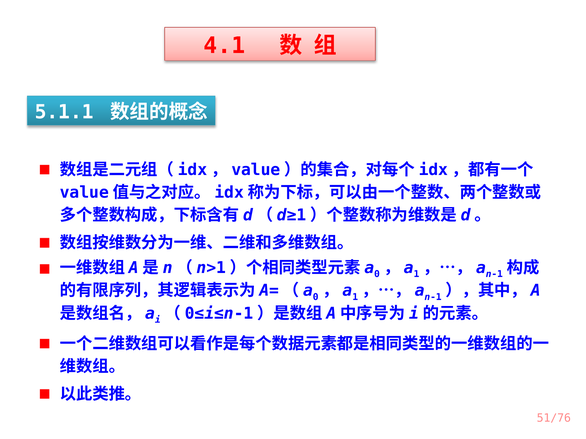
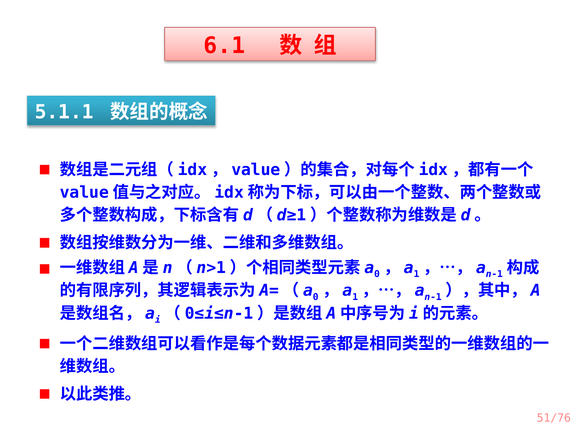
4.1: 4.1 -> 6.1
